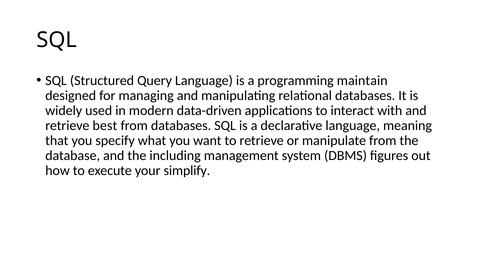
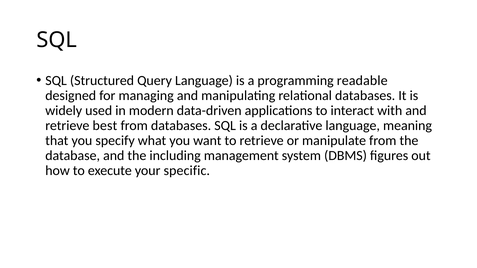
maintain: maintain -> readable
simplify: simplify -> specific
